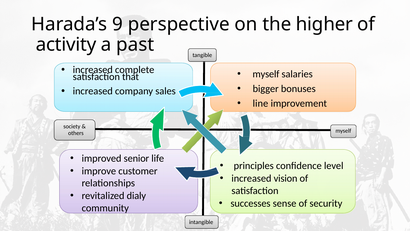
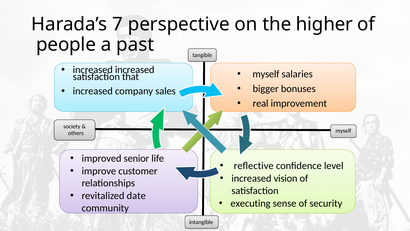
9: 9 -> 7
activity: activity -> people
increased complete: complete -> increased
line: line -> real
principles: principles -> reﬂective
dialy: dialy -> date
successes: successes -> executing
